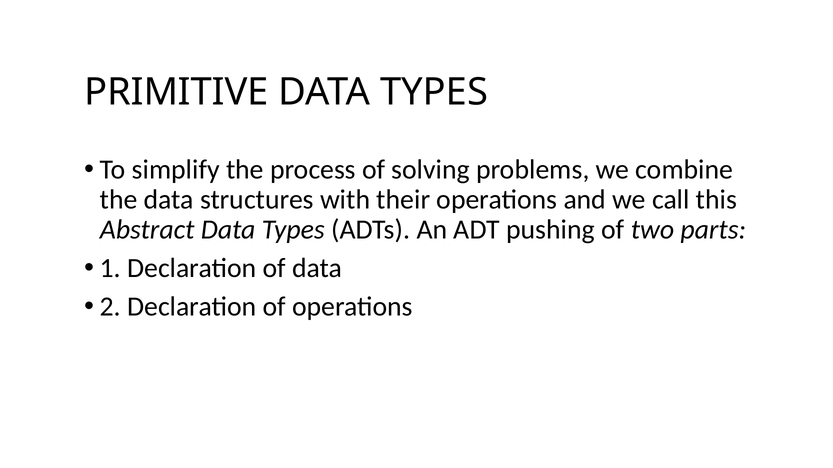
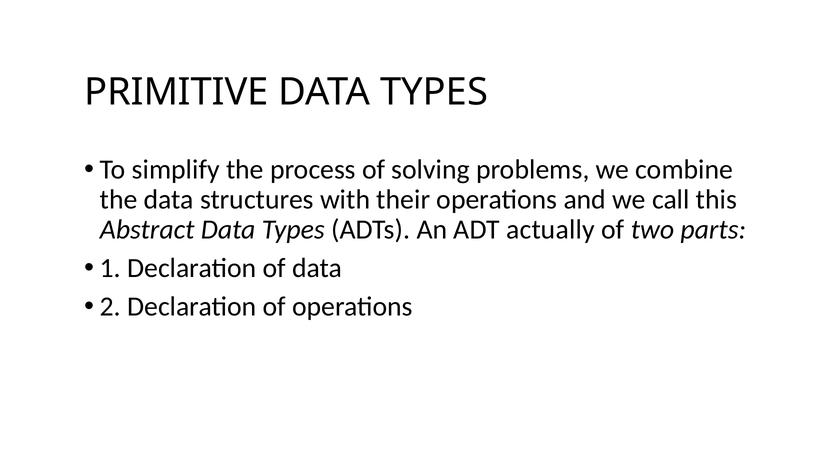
pushing: pushing -> actually
